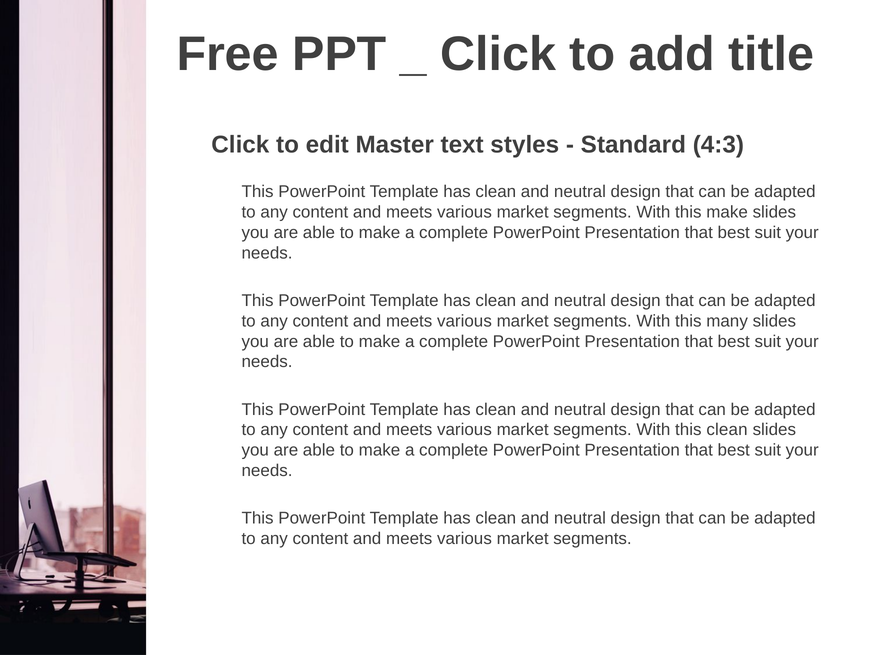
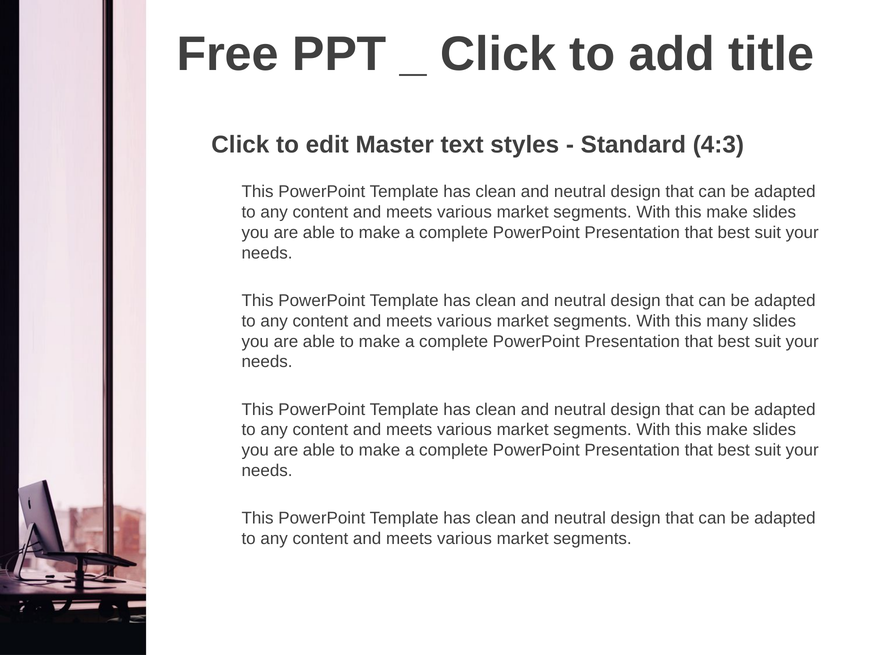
clean at (727, 430): clean -> make
